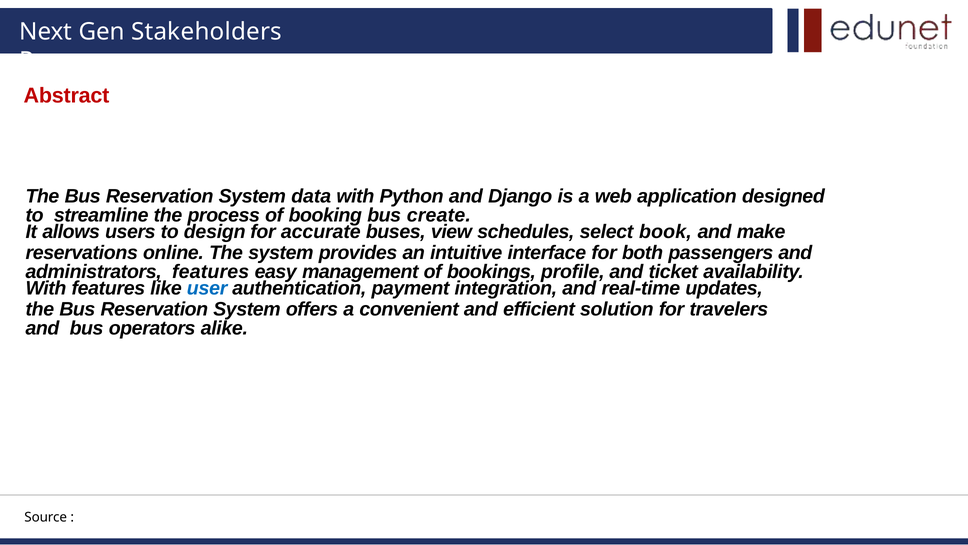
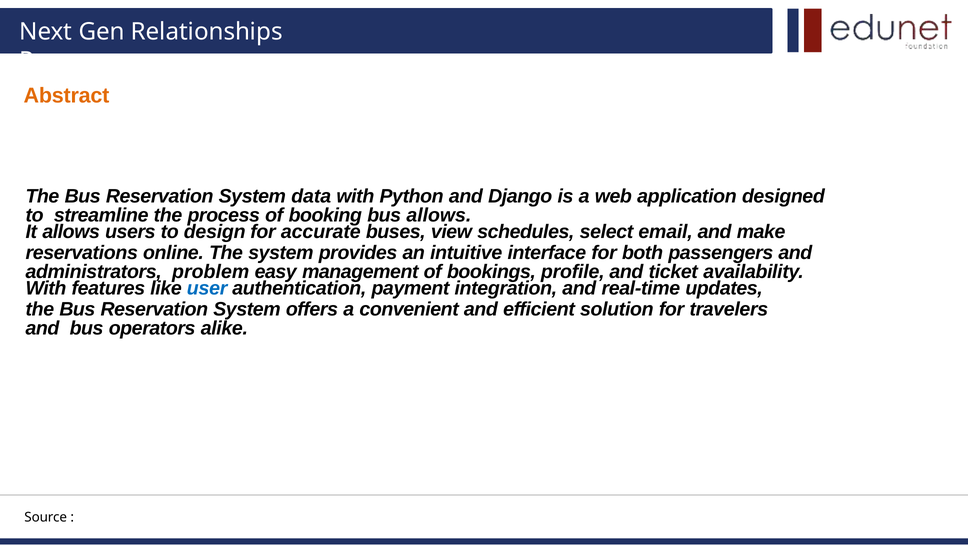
Stakeholders: Stakeholders -> Relationships
Abstract colour: red -> orange
bus create: create -> allows
book: book -> email
administrators features: features -> problem
